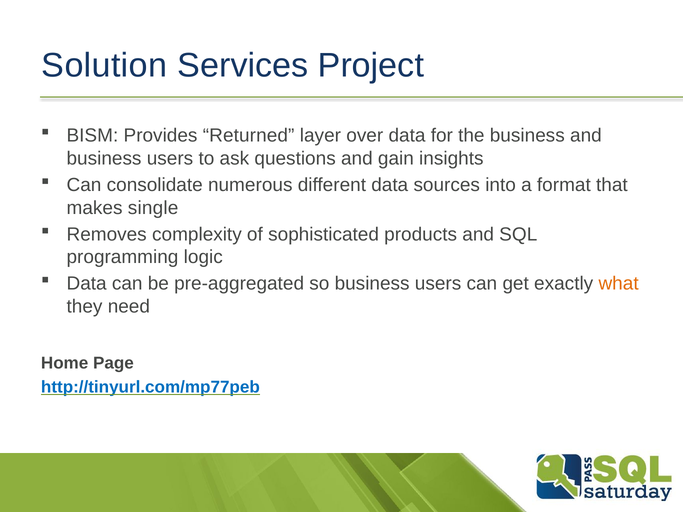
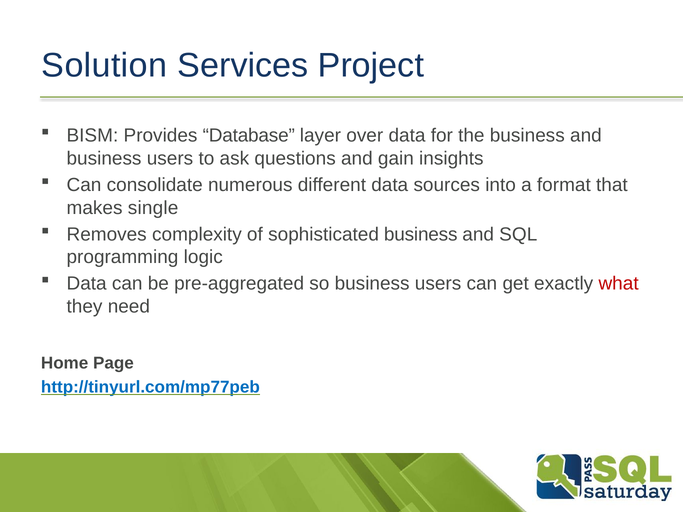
Returned: Returned -> Database
sophisticated products: products -> business
what colour: orange -> red
